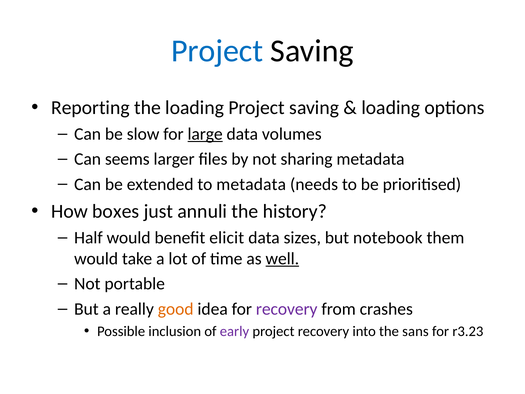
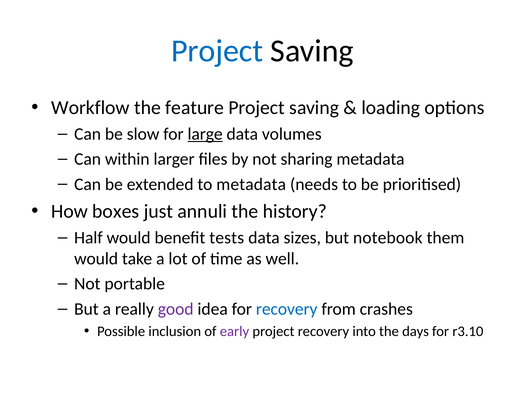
Reporting: Reporting -> Workflow
the loading: loading -> feature
seems: seems -> within
elicit: elicit -> tests
well underline: present -> none
good colour: orange -> purple
recovery at (287, 309) colour: purple -> blue
sans: sans -> days
r3.23: r3.23 -> r3.10
